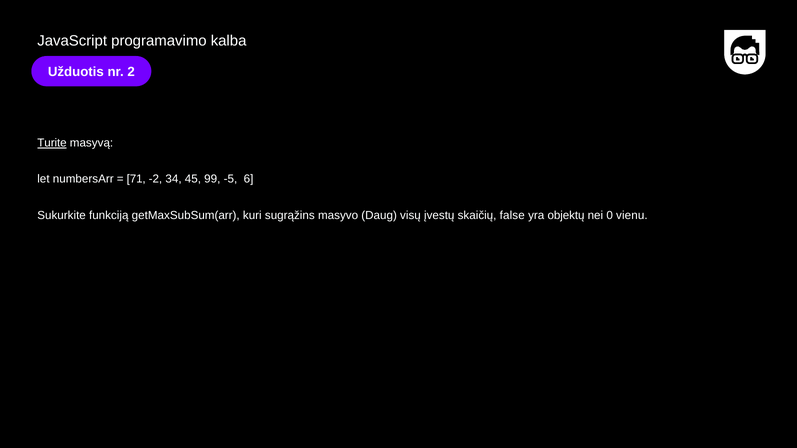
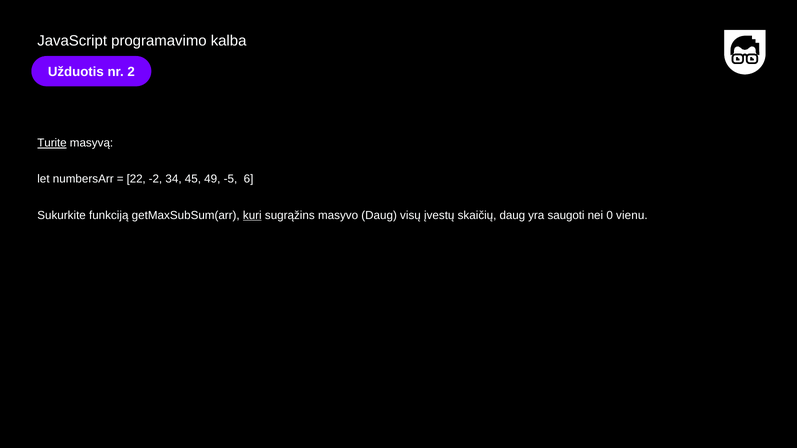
71: 71 -> 22
99: 99 -> 49
kuri underline: none -> present
skaičių false: false -> daug
objektų: objektų -> saugoti
